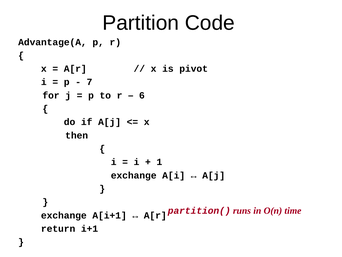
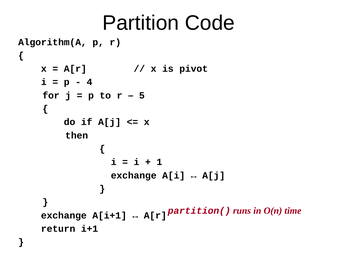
Advantage(A: Advantage(A -> Algorithm(A
7: 7 -> 4
6: 6 -> 5
